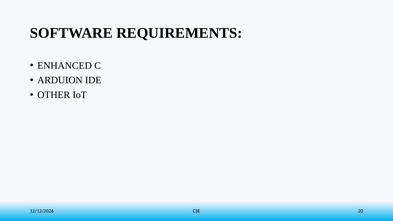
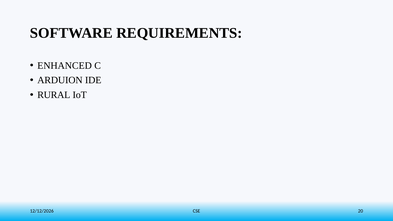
OTHER: OTHER -> RURAL
